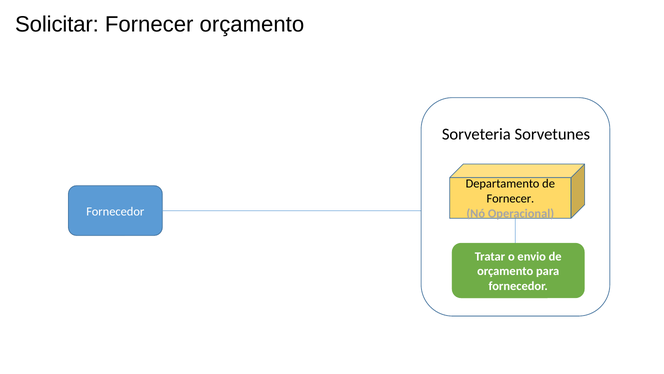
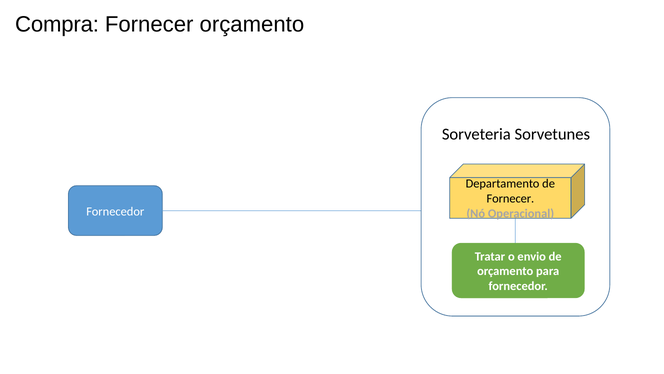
Solicitar: Solicitar -> Compra
